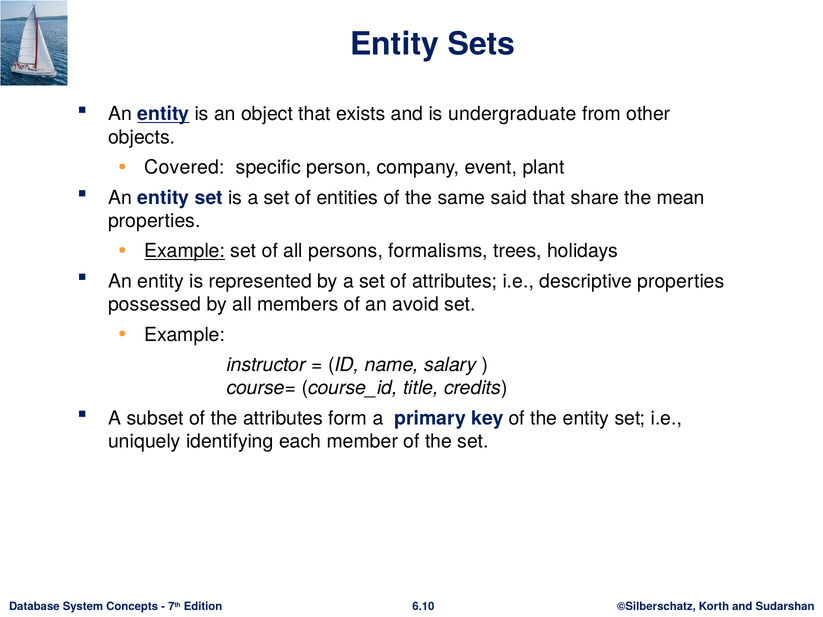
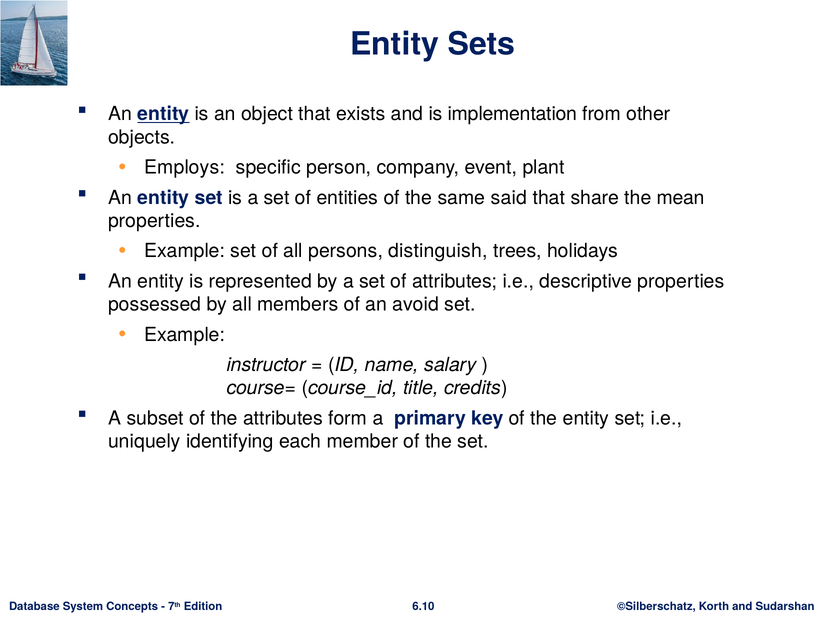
undergraduate: undergraduate -> implementation
Covered: Covered -> Employs
Example at (185, 251) underline: present -> none
formalisms: formalisms -> distinguish
